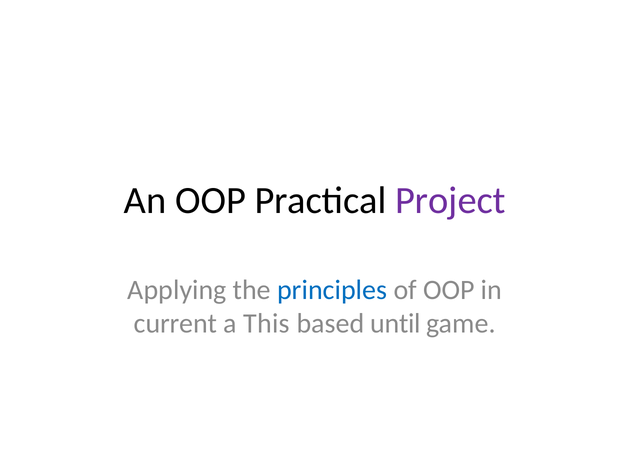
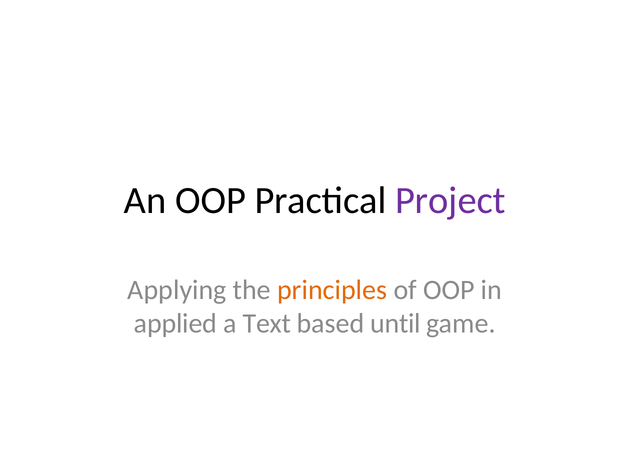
principles colour: blue -> orange
current: current -> applied
This: This -> Text
